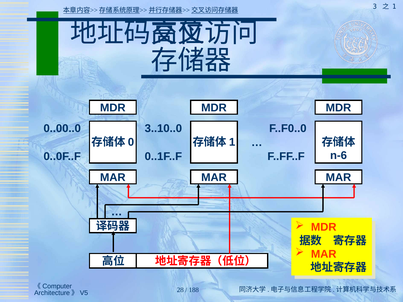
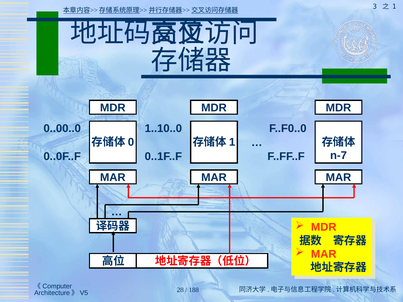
3..10..0: 3..10..0 -> 1..10..0
n-6: n-6 -> n-7
